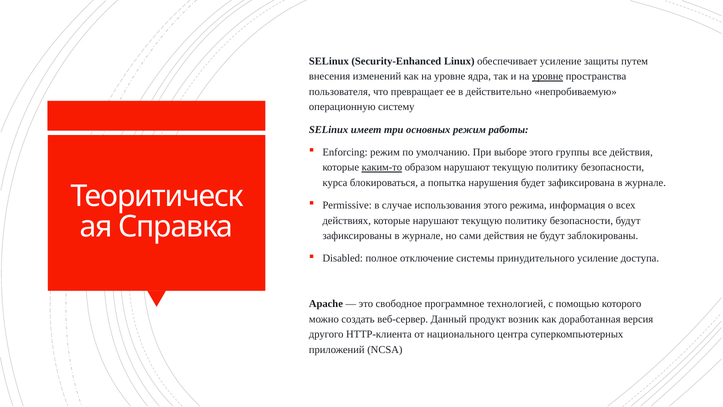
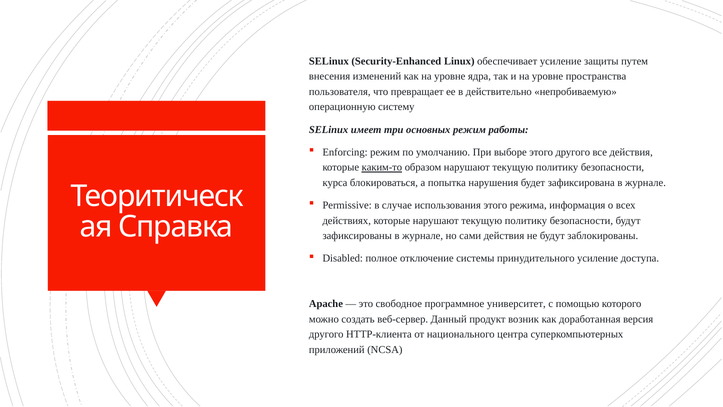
уровне at (548, 76) underline: present -> none
этого группы: группы -> другого
технологией: технологией -> университет
